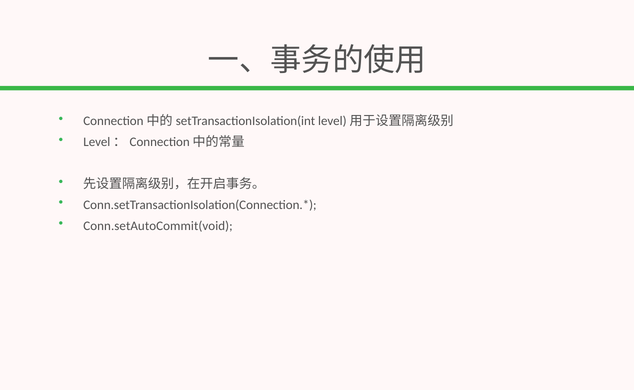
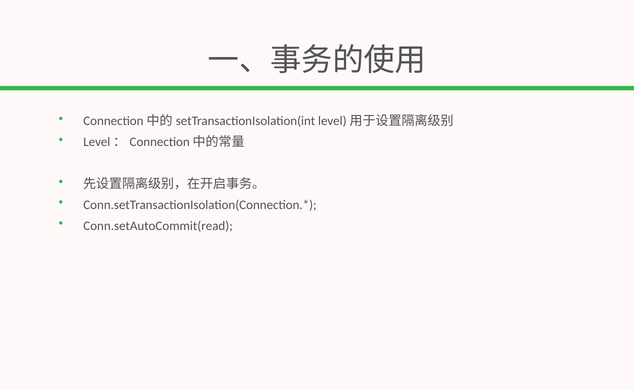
Conn.setAutoCommit(void: Conn.setAutoCommit(void -> Conn.setAutoCommit(read
